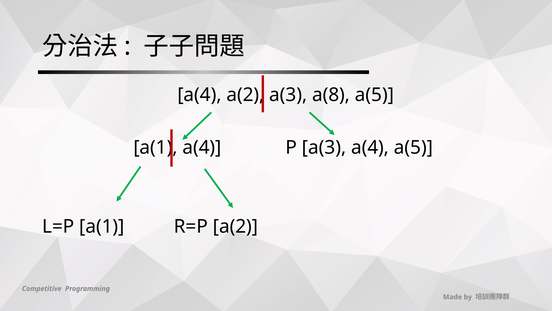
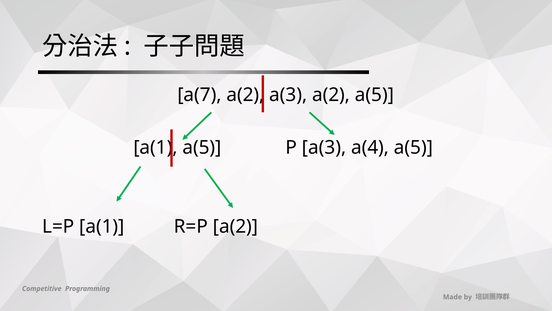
a(4 at (199, 95): a(4 -> a(7
a(3 a(8: a(8 -> a(2
a(4 at (202, 147): a(4 -> a(5
